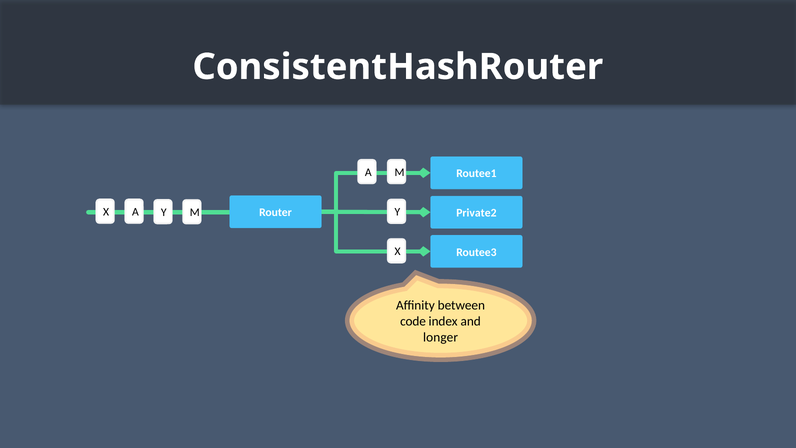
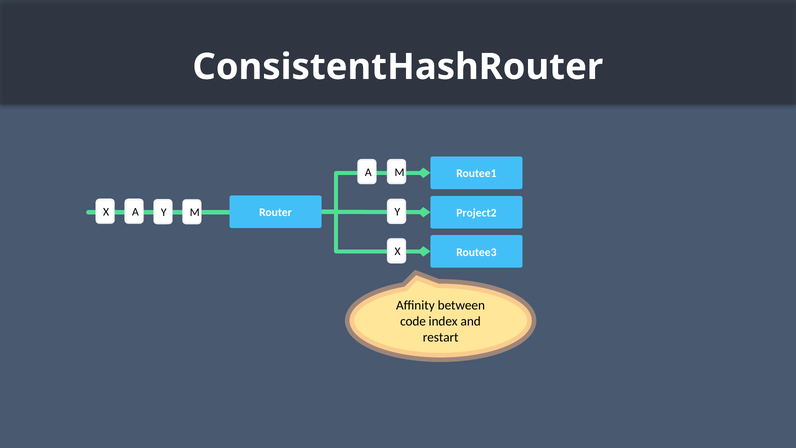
Private2: Private2 -> Project2
longer: longer -> restart
